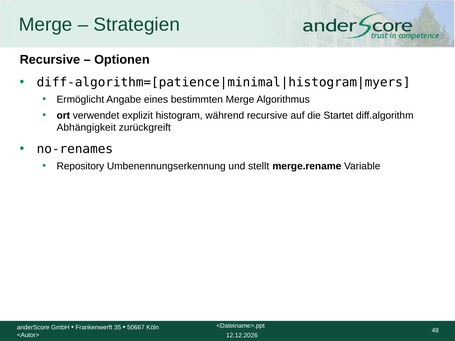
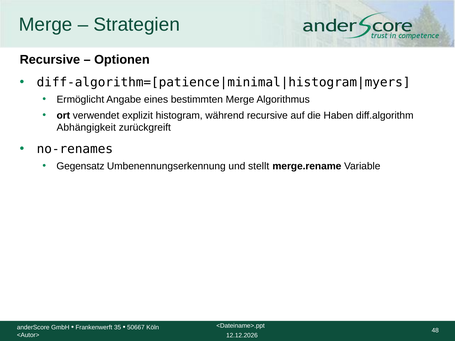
Startet: Startet -> Haben
Repository: Repository -> Gegensatz
